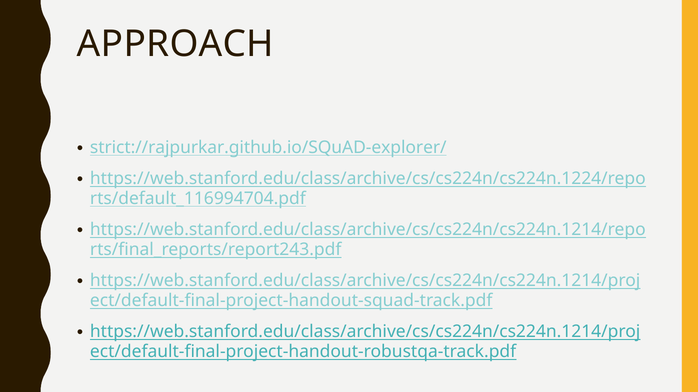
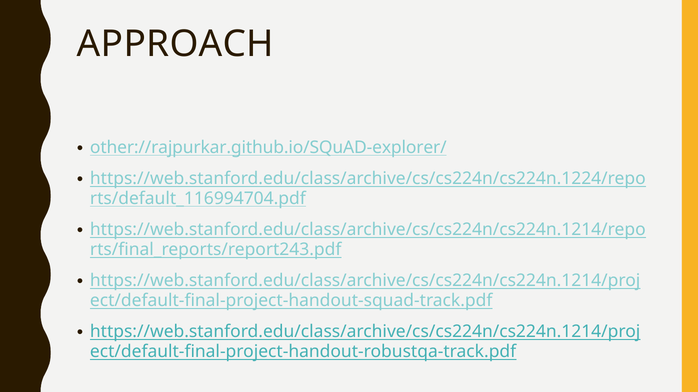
strict://rajpurkar.github.io/SQuAD-explorer/: strict://rajpurkar.github.io/SQuAD-explorer/ -> other://rajpurkar.github.io/SQuAD-explorer/
